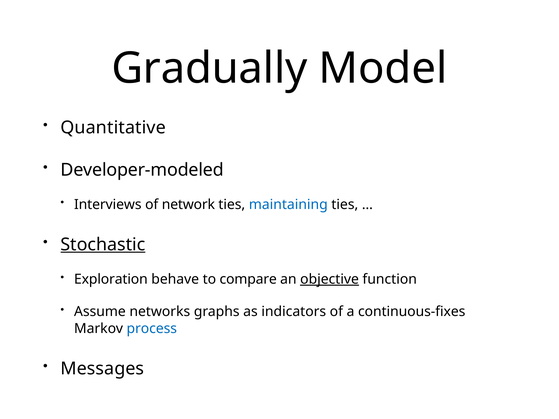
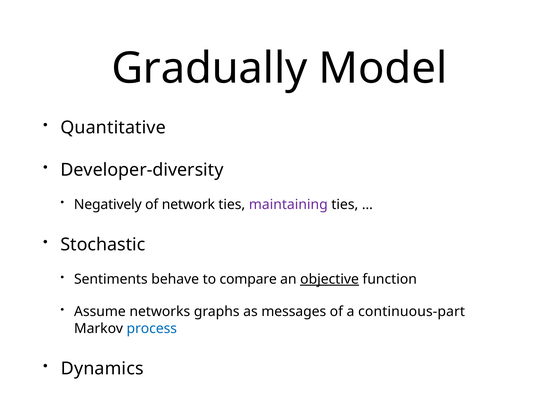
Developer-modeled: Developer-modeled -> Developer-diversity
Interviews: Interviews -> Negatively
maintaining colour: blue -> purple
Stochastic underline: present -> none
Exploration: Exploration -> Sentiments
indicators: indicators -> messages
continuous-fixes: continuous-fixes -> continuous-part
Messages: Messages -> Dynamics
